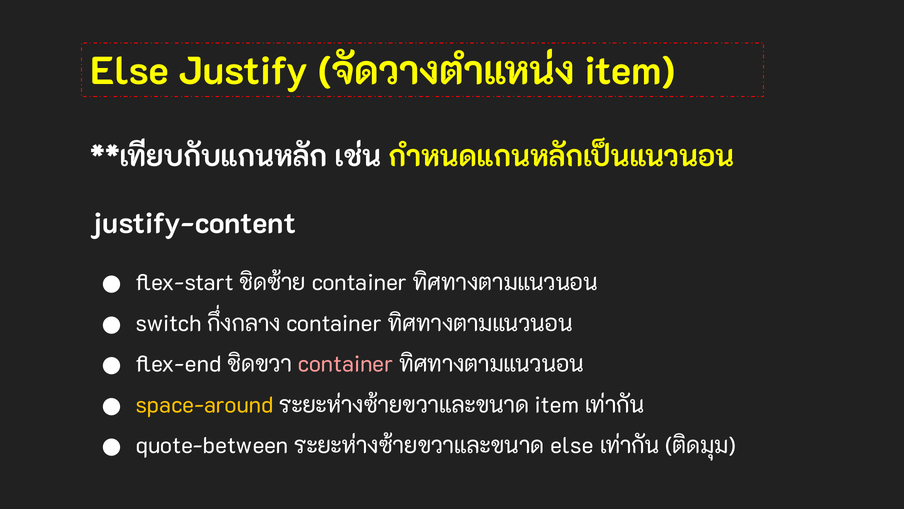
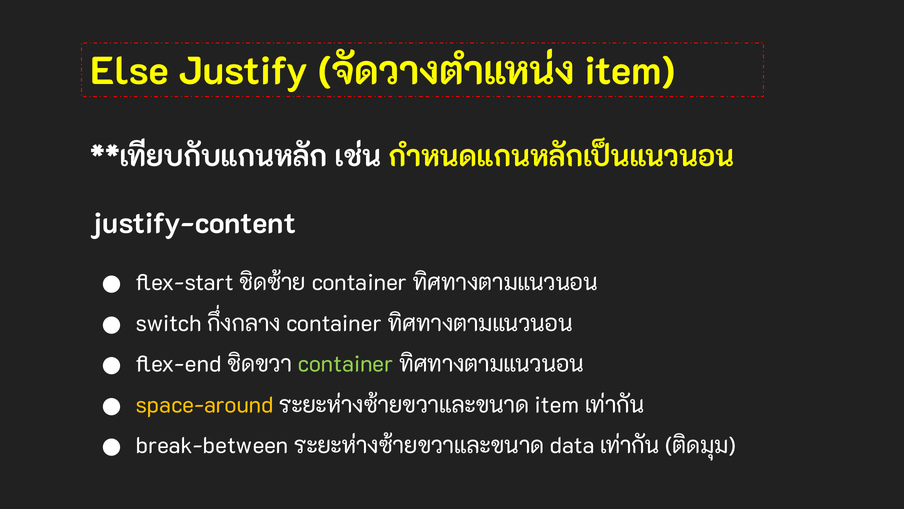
container at (346, 364) colour: pink -> light green
quote-between: quote-between -> break-between
else at (572, 445): else -> data
